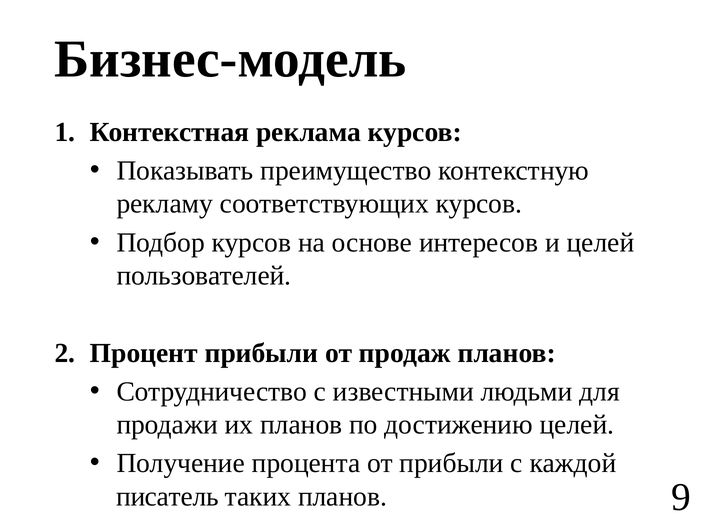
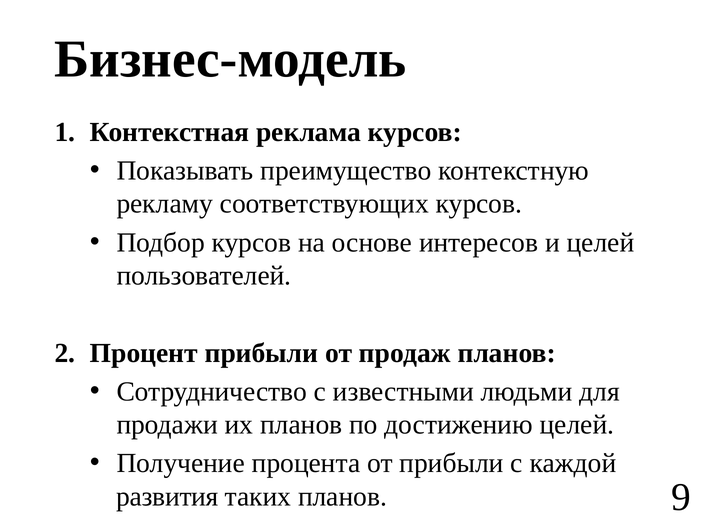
писатель: писатель -> развития
